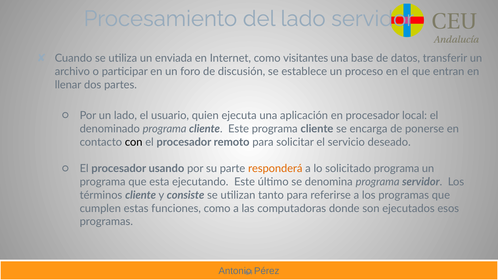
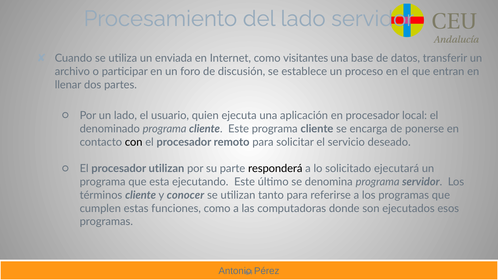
procesador usando: usando -> utilizan
responderá colour: orange -> black
solicitado programa: programa -> ejecutará
consiste: consiste -> conocer
